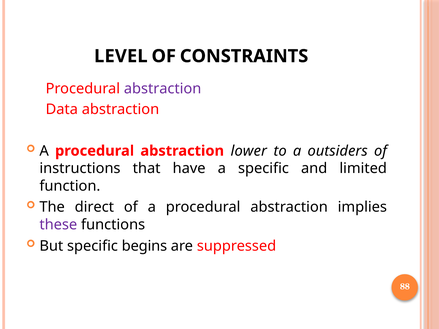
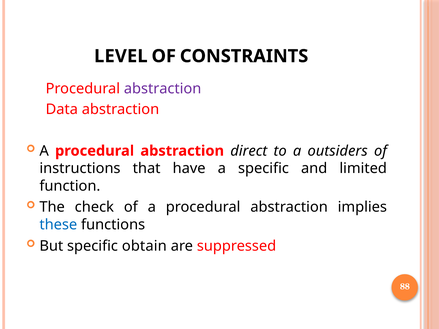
lower: lower -> direct
direct: direct -> check
these colour: purple -> blue
begins: begins -> obtain
